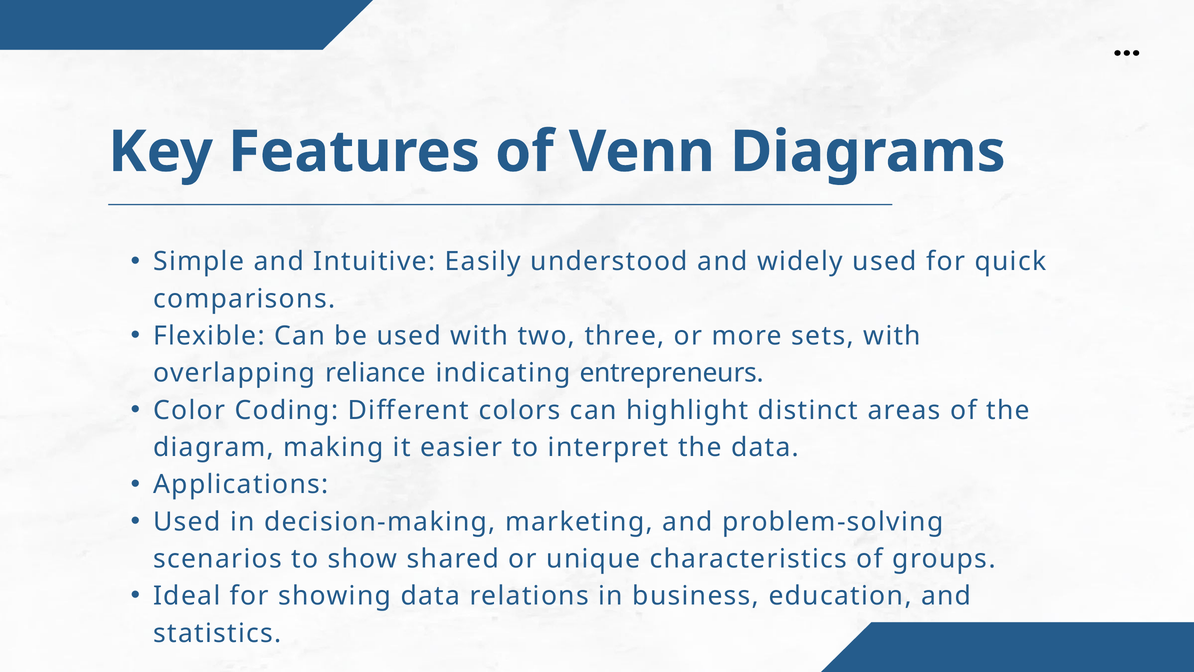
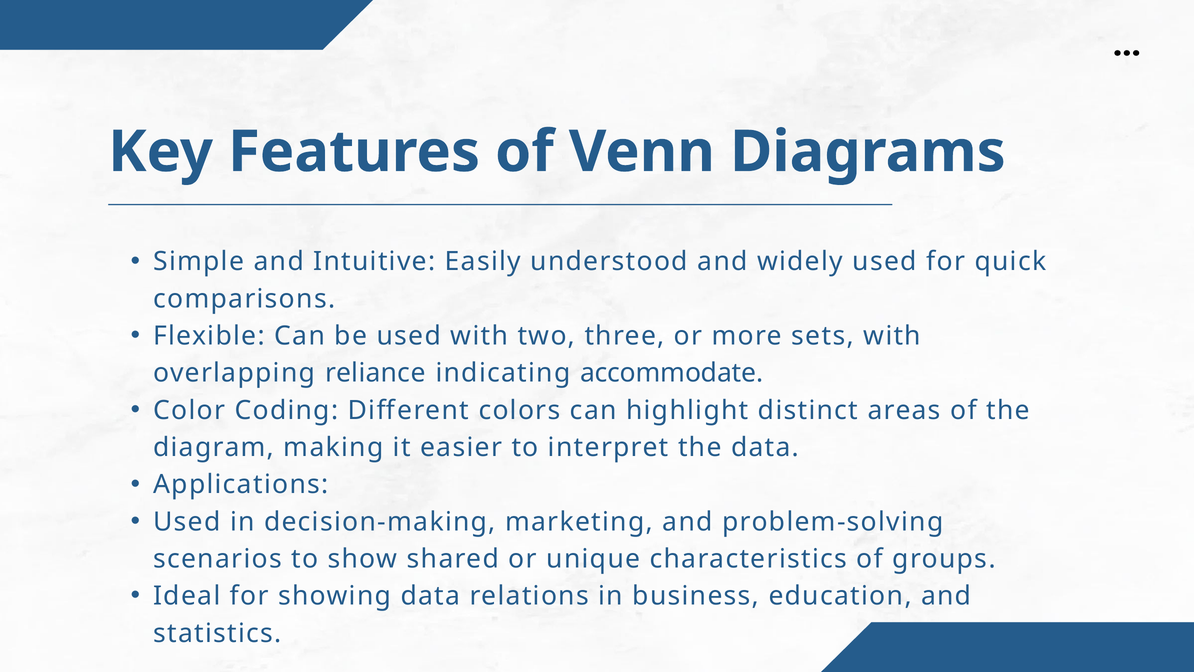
entrepreneurs: entrepreneurs -> accommodate
